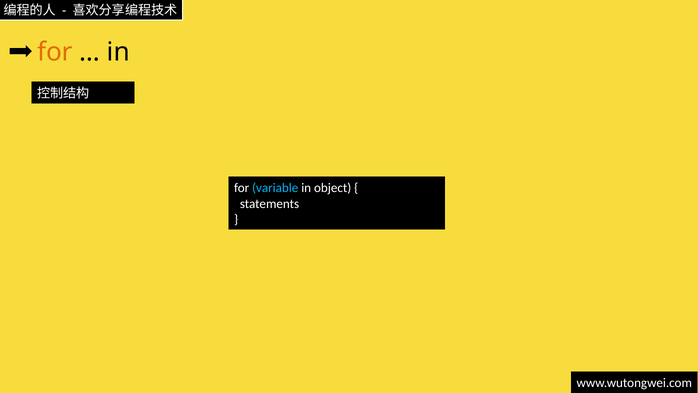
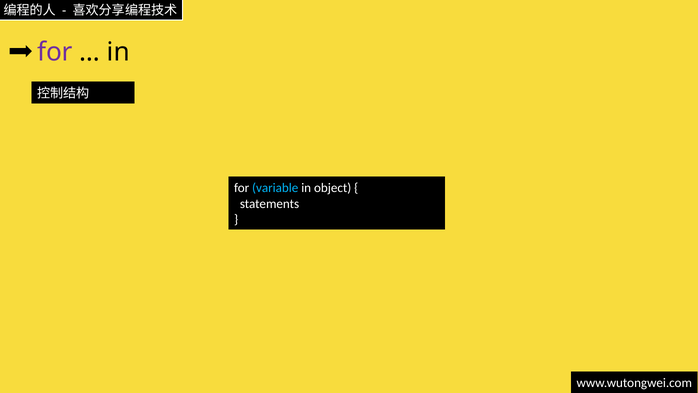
for at (55, 52) colour: orange -> purple
